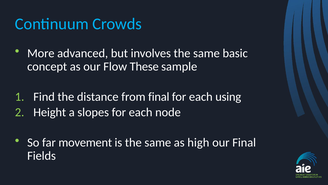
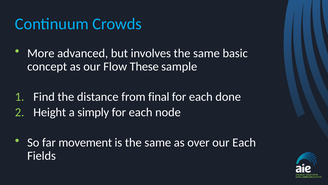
using: using -> done
slopes: slopes -> simply
high: high -> over
our Final: Final -> Each
